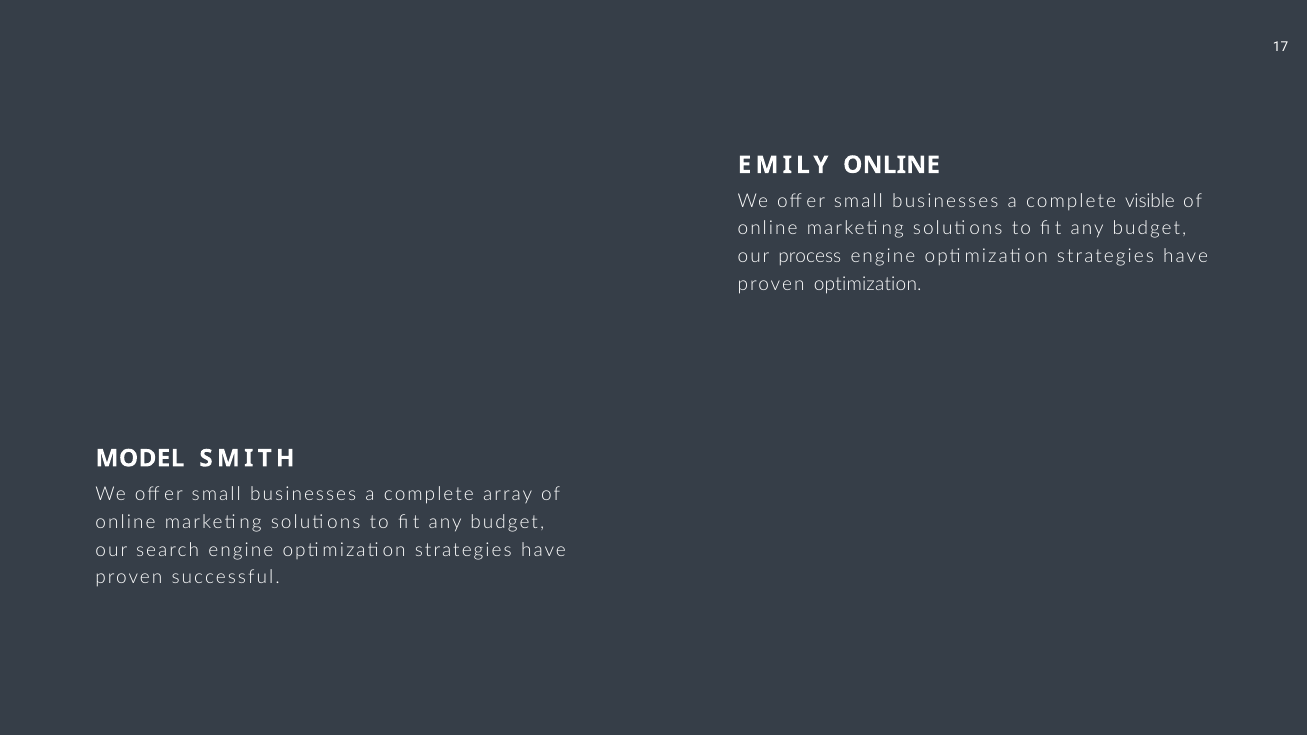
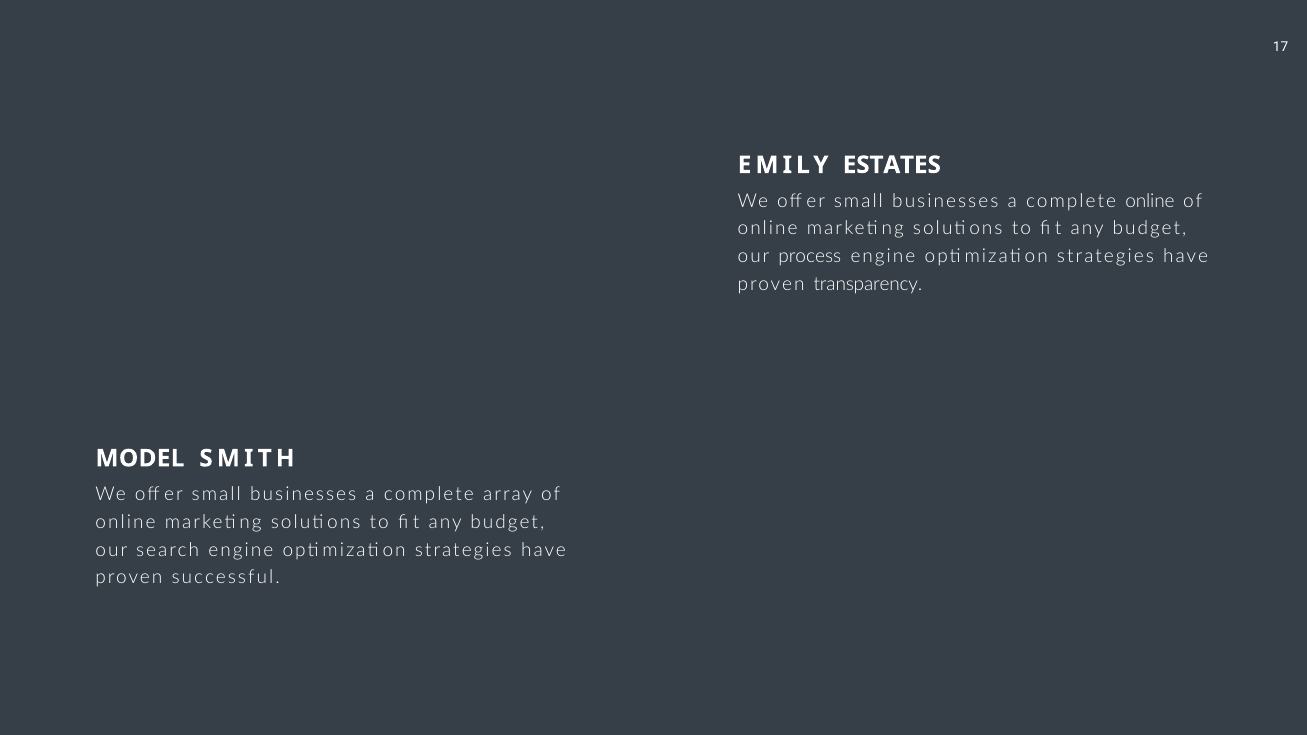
EMILY ONLINE: ONLINE -> ESTATES
complete visible: visible -> online
proven optimization: optimization -> transparency
